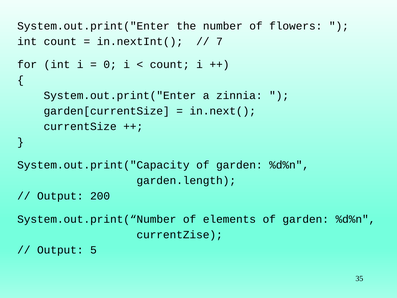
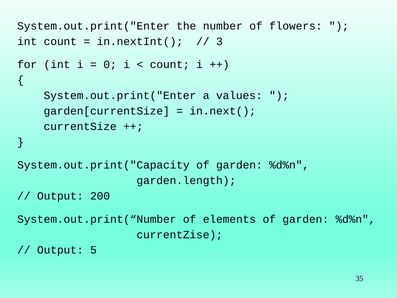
7: 7 -> 3
zinnia: zinnia -> values
